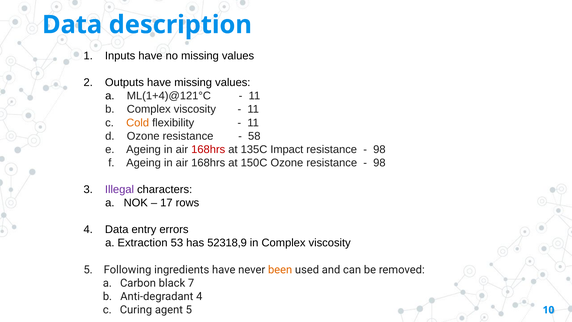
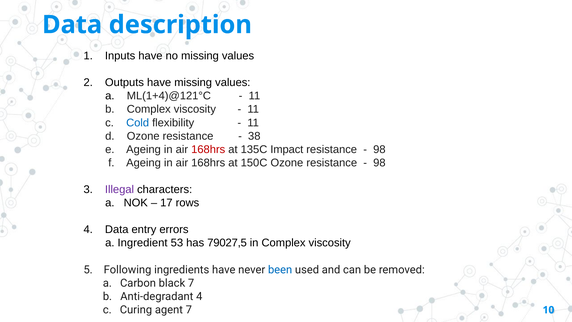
Cold colour: orange -> blue
58: 58 -> 38
Extraction: Extraction -> Ingredient
52318,9: 52318,9 -> 79027,5
been colour: orange -> blue
agent 5: 5 -> 7
